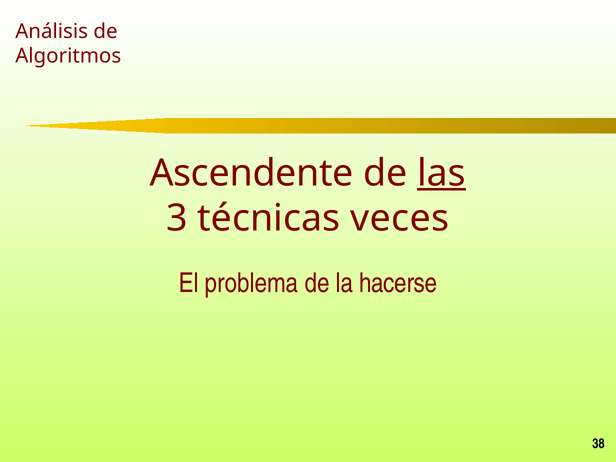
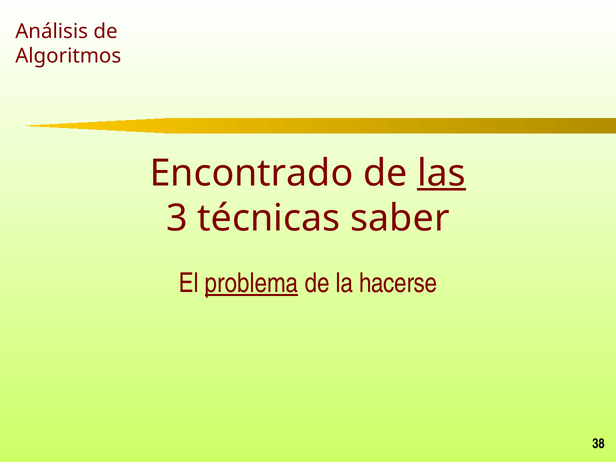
Ascendente: Ascendente -> Encontrado
veces: veces -> saber
problema underline: none -> present
